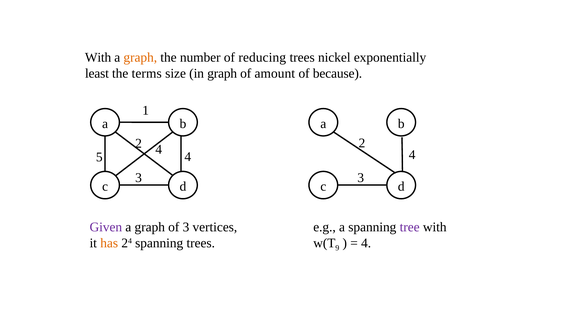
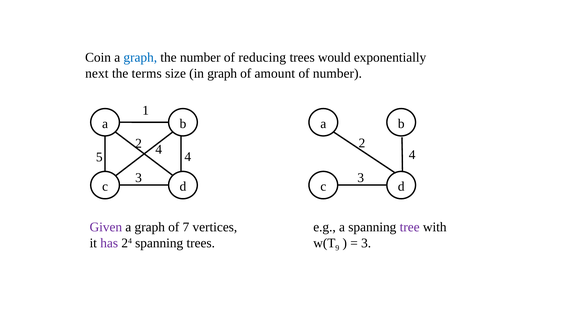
With at (98, 57): With -> Coin
graph at (140, 57) colour: orange -> blue
nickel: nickel -> would
least: least -> next
of because: because -> number
of 3: 3 -> 7
has colour: orange -> purple
4 at (366, 243): 4 -> 3
